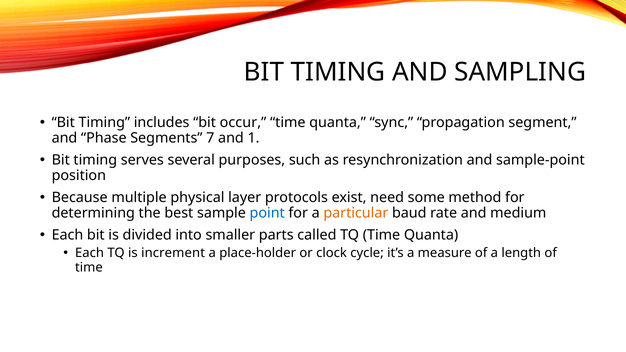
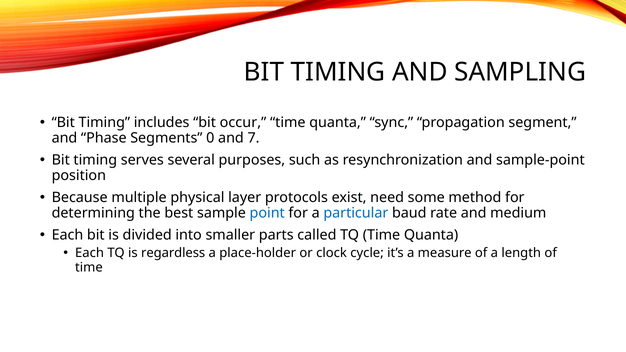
7: 7 -> 0
1: 1 -> 7
particular colour: orange -> blue
increment: increment -> regardless
